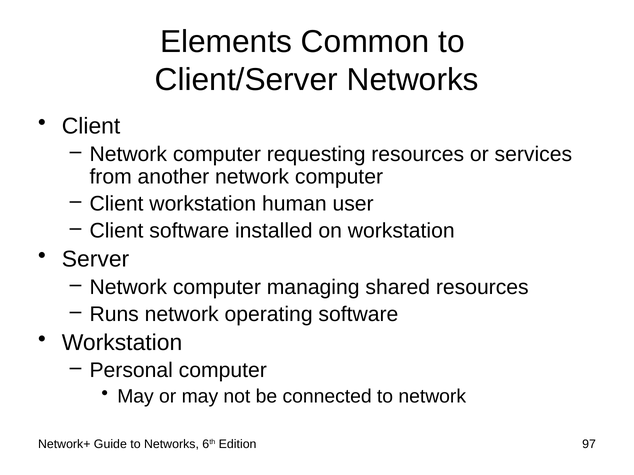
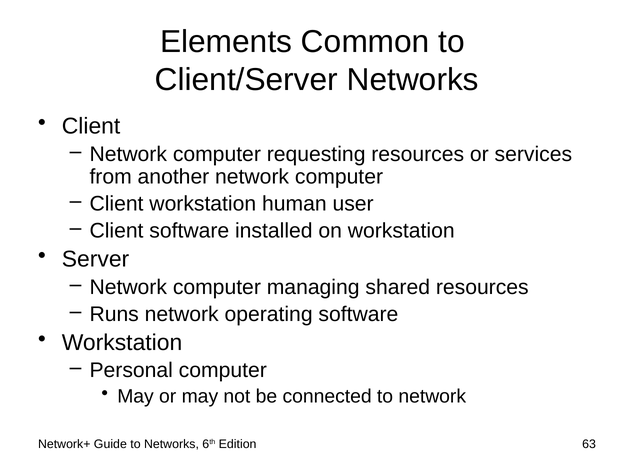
97: 97 -> 63
